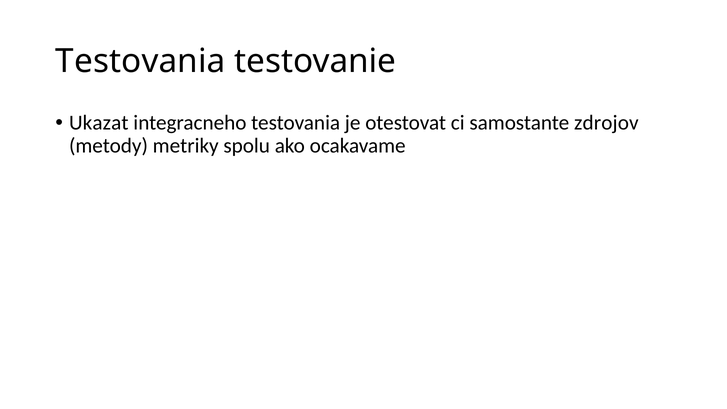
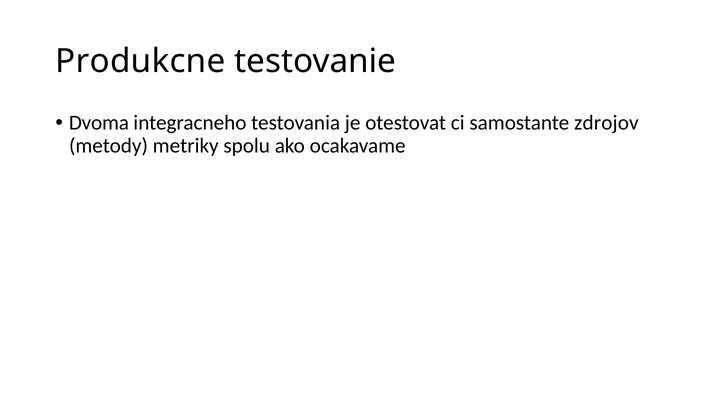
Testovania at (140, 61): Testovania -> Produkcne
Ukazat: Ukazat -> Dvoma
